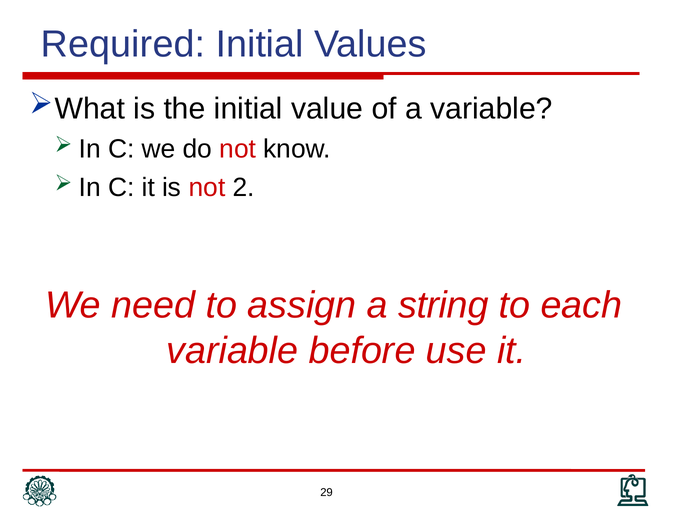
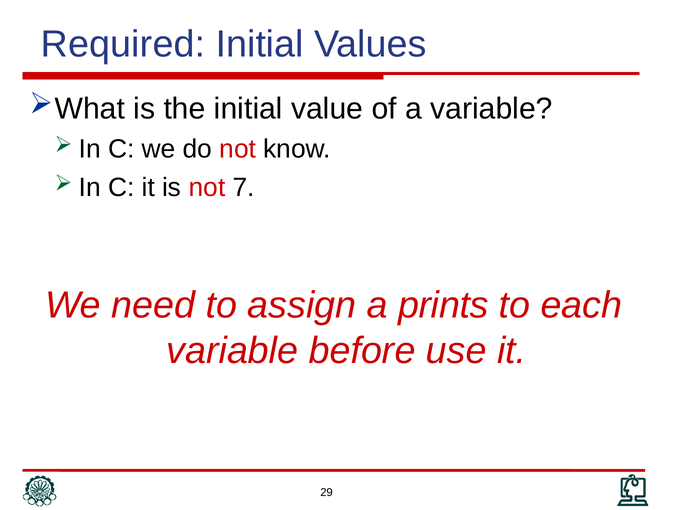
2: 2 -> 7
string: string -> prints
